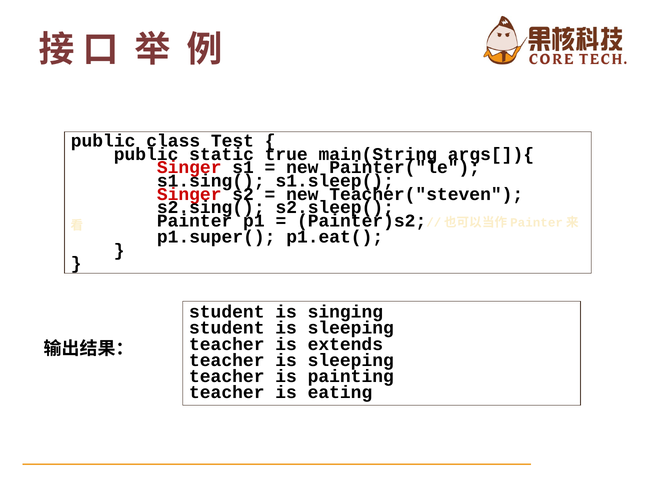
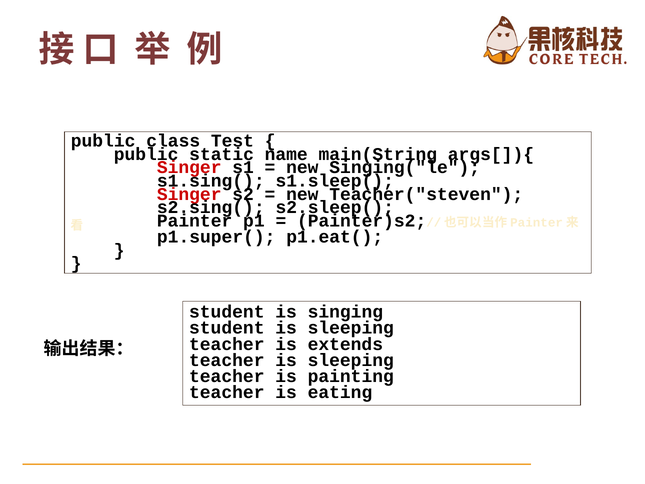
true: true -> name
Painter("le: Painter("le -> Singing("le
